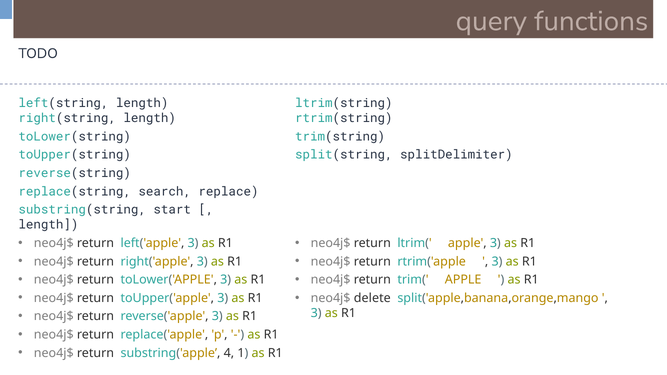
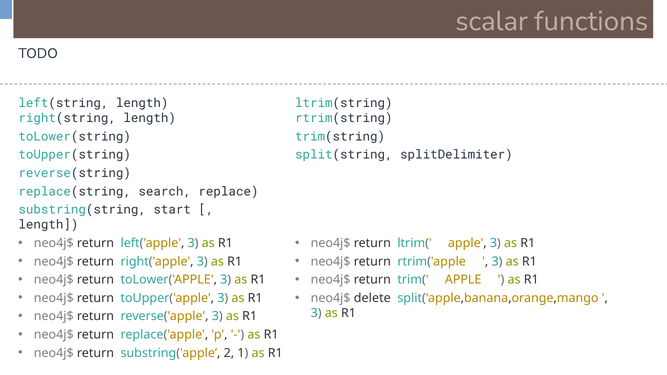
query: query -> scalar
4: 4 -> 2
